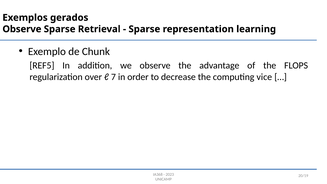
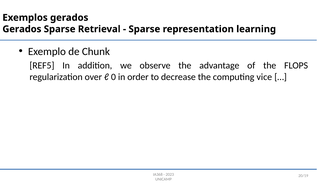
Observe at (22, 29): Observe -> Gerados
7: 7 -> 0
